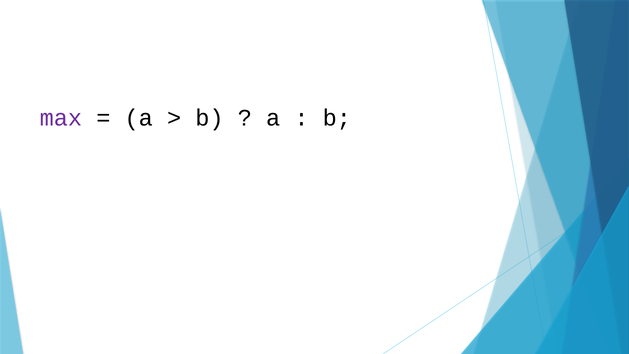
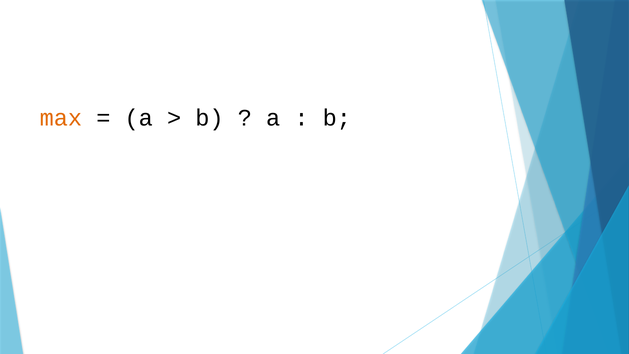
max colour: purple -> orange
